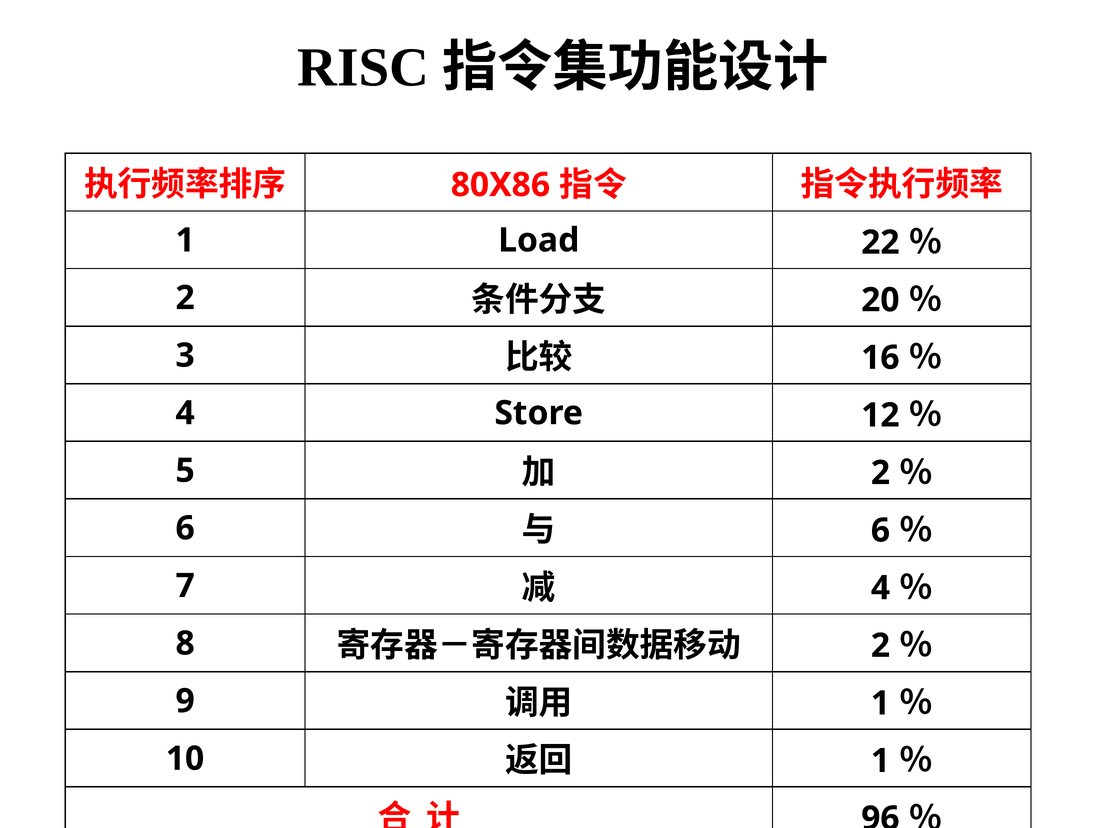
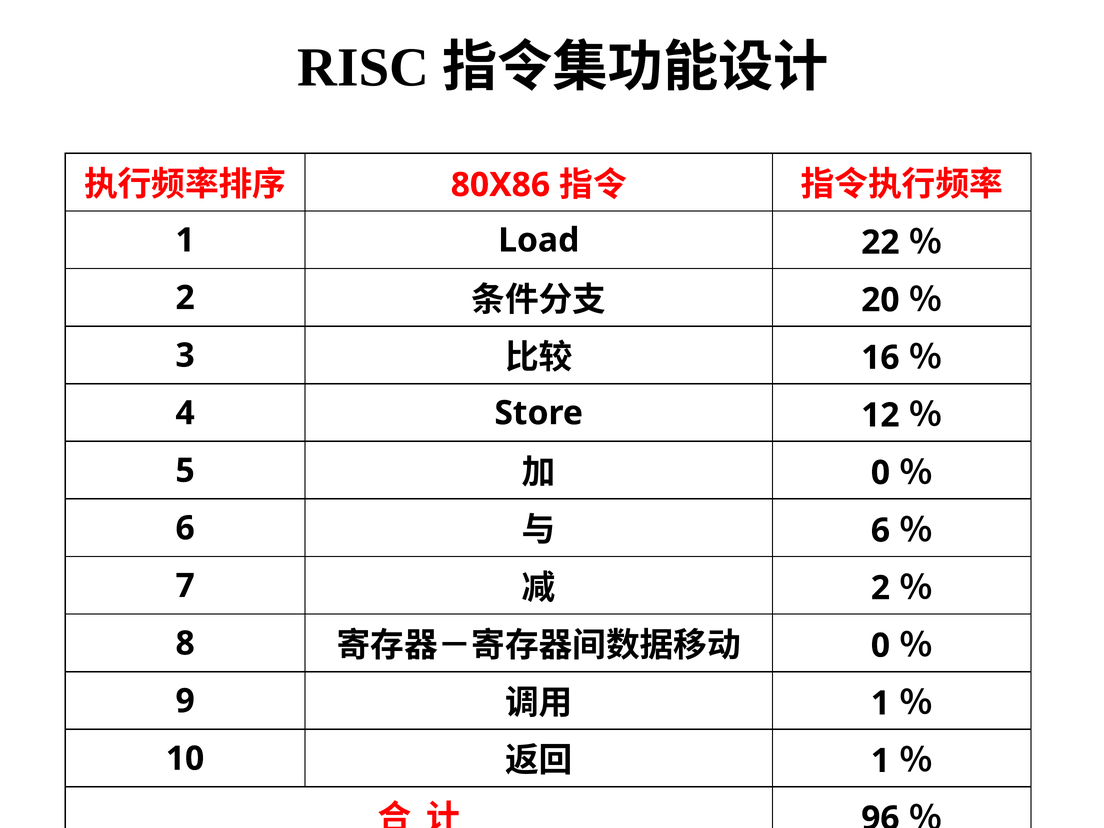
2 at (880, 473): 2 -> 0
4 at (880, 588): 4 -> 2
2 at (880, 646): 2 -> 0
